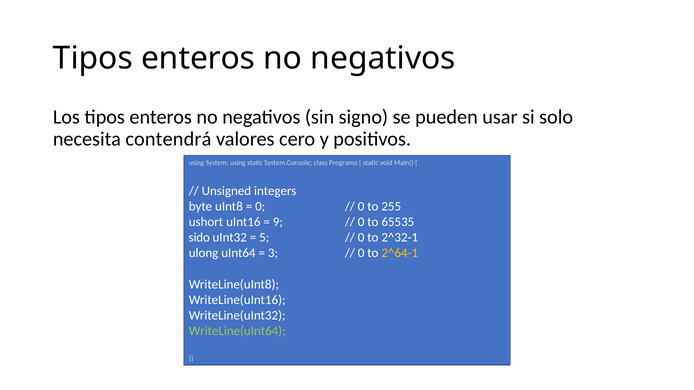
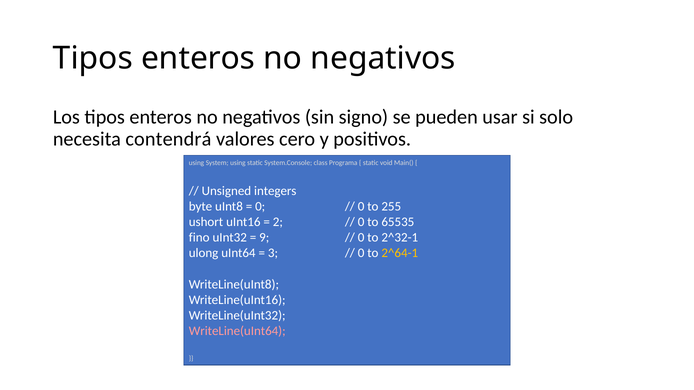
9: 9 -> 2
sido: sido -> fino
5: 5 -> 9
WriteLine(uInt64 colour: light green -> pink
